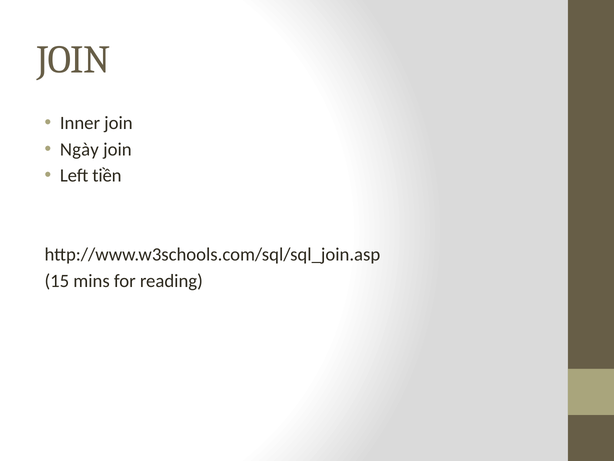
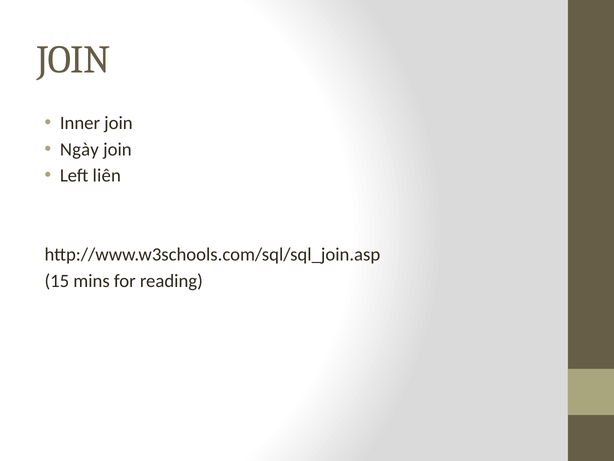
tiền: tiền -> liên
